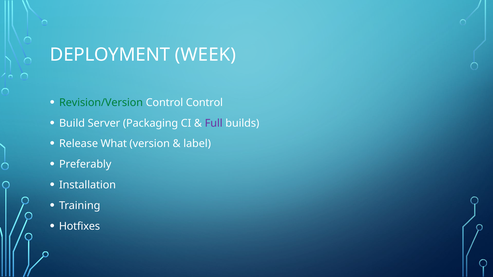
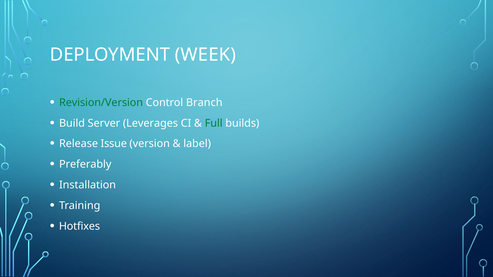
Control Control: Control -> Branch
Packaging: Packaging -> Leverages
Full colour: purple -> green
What: What -> Issue
